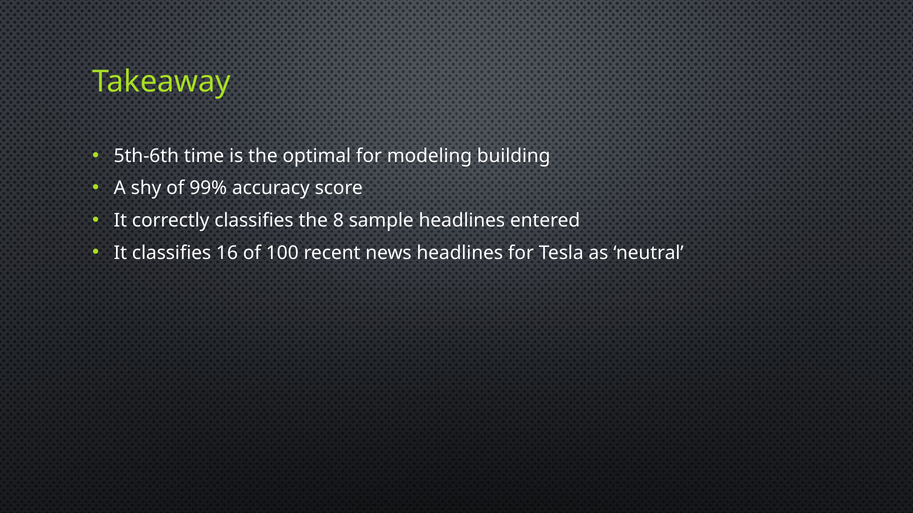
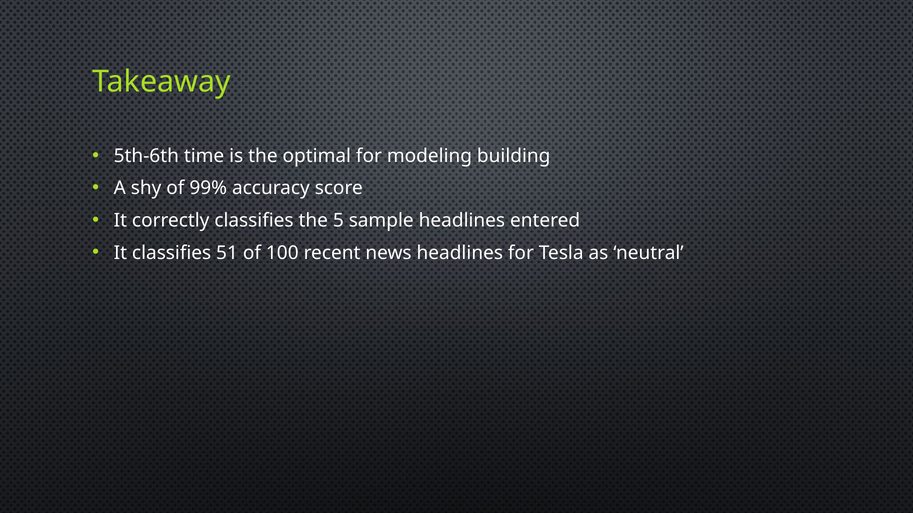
8: 8 -> 5
16: 16 -> 51
